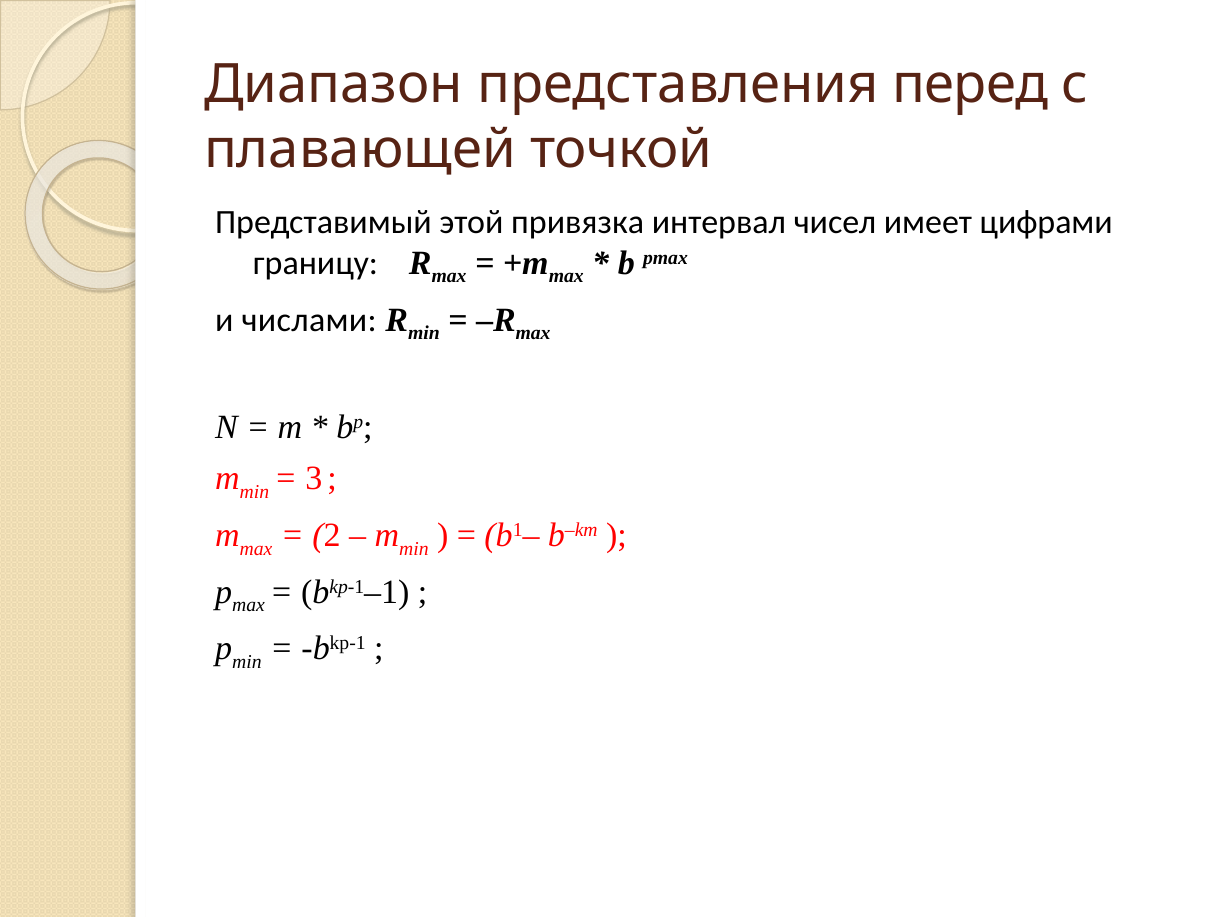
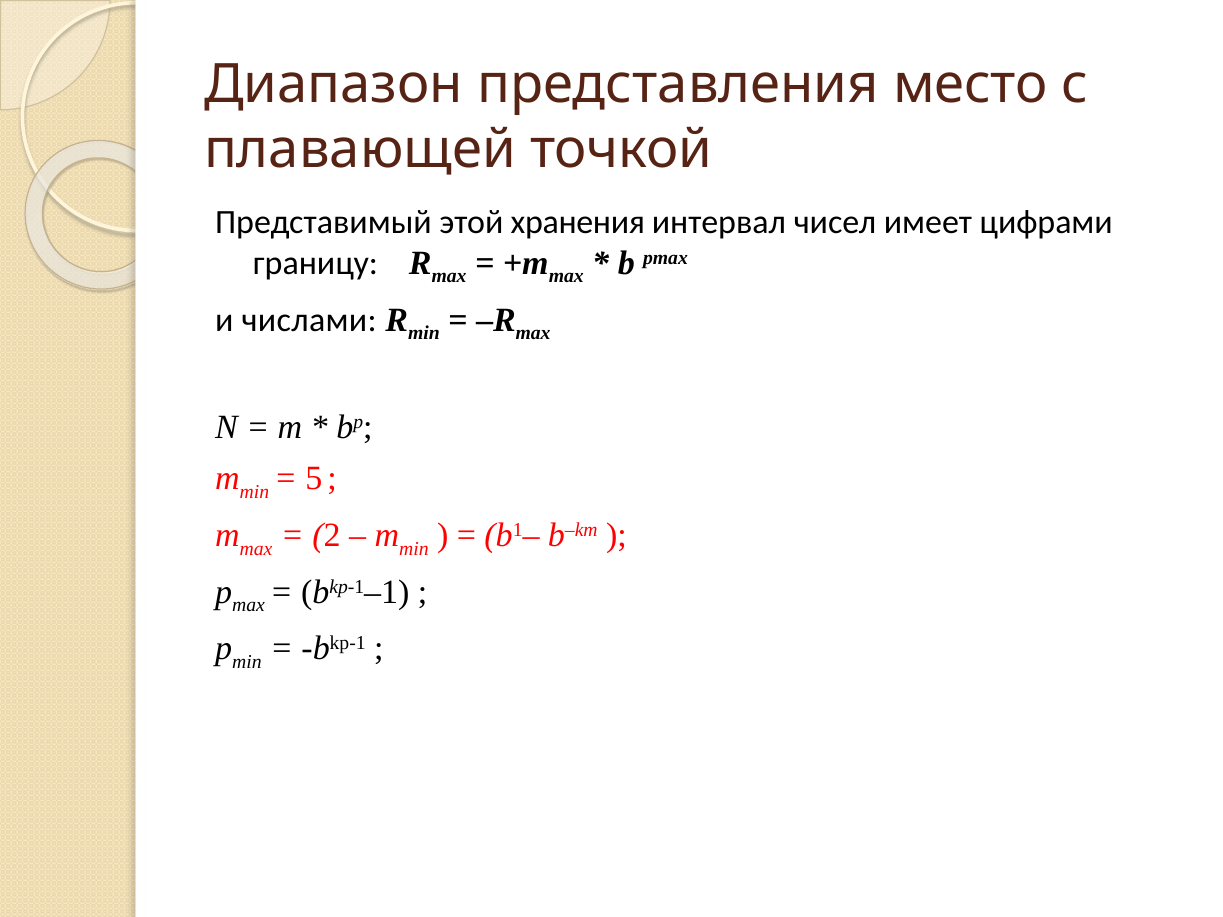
перед: перед -> место
привязка: привязка -> хранения
3: 3 -> 5
